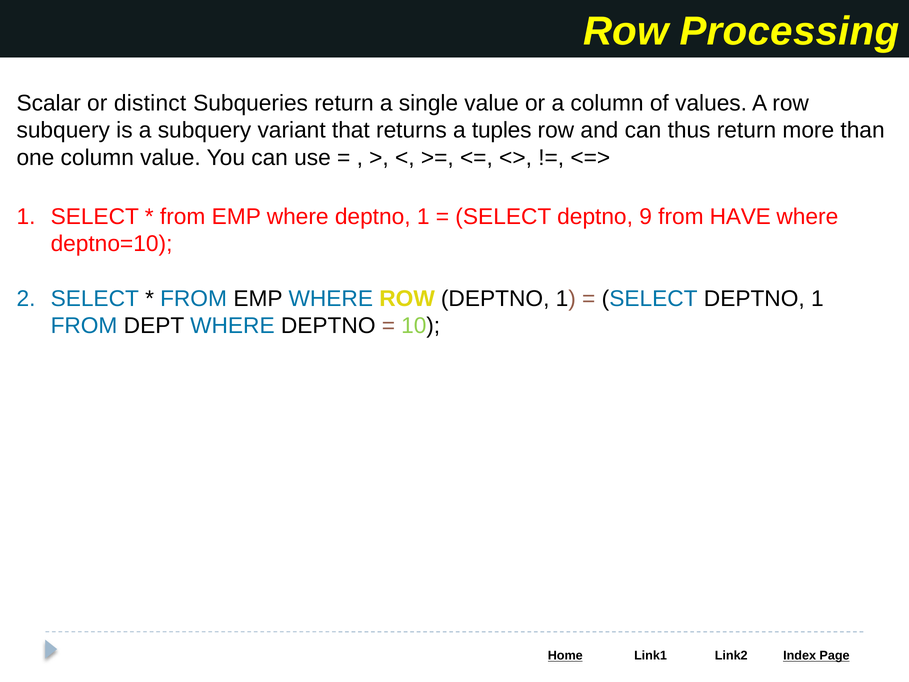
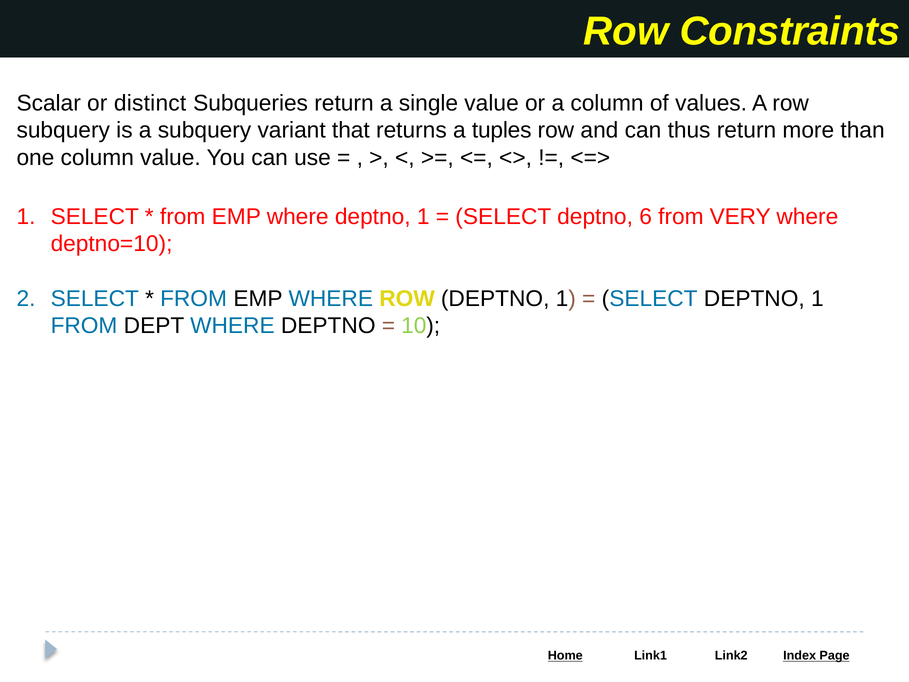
Processing: Processing -> Constraints
9: 9 -> 6
HAVE: HAVE -> VERY
